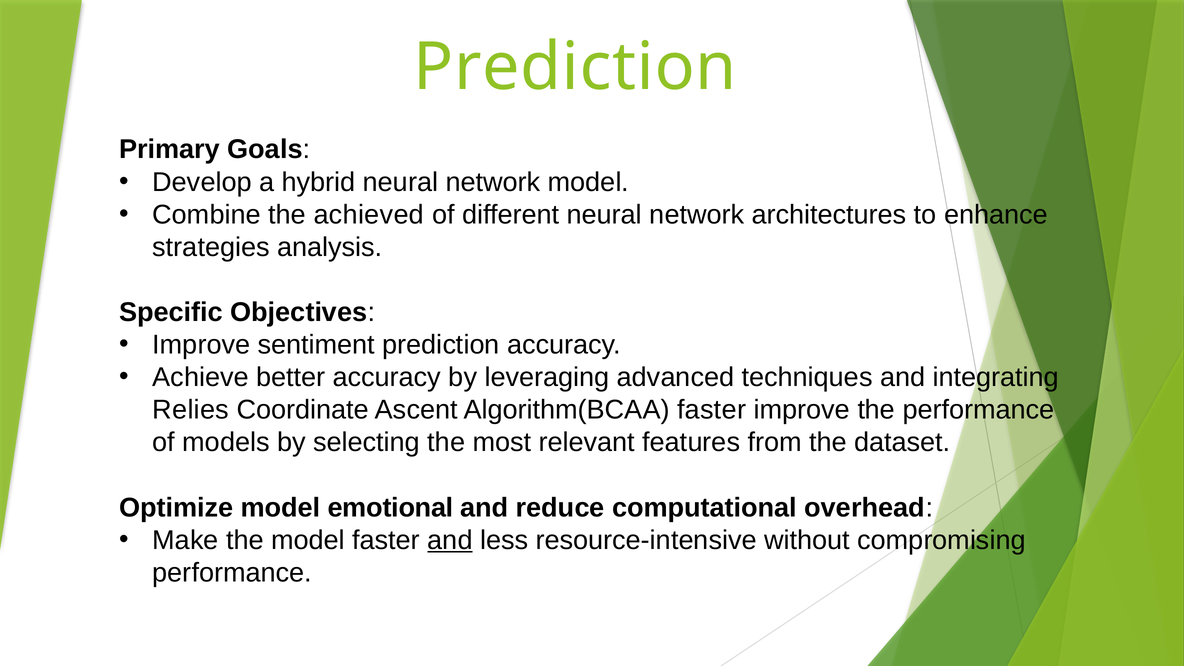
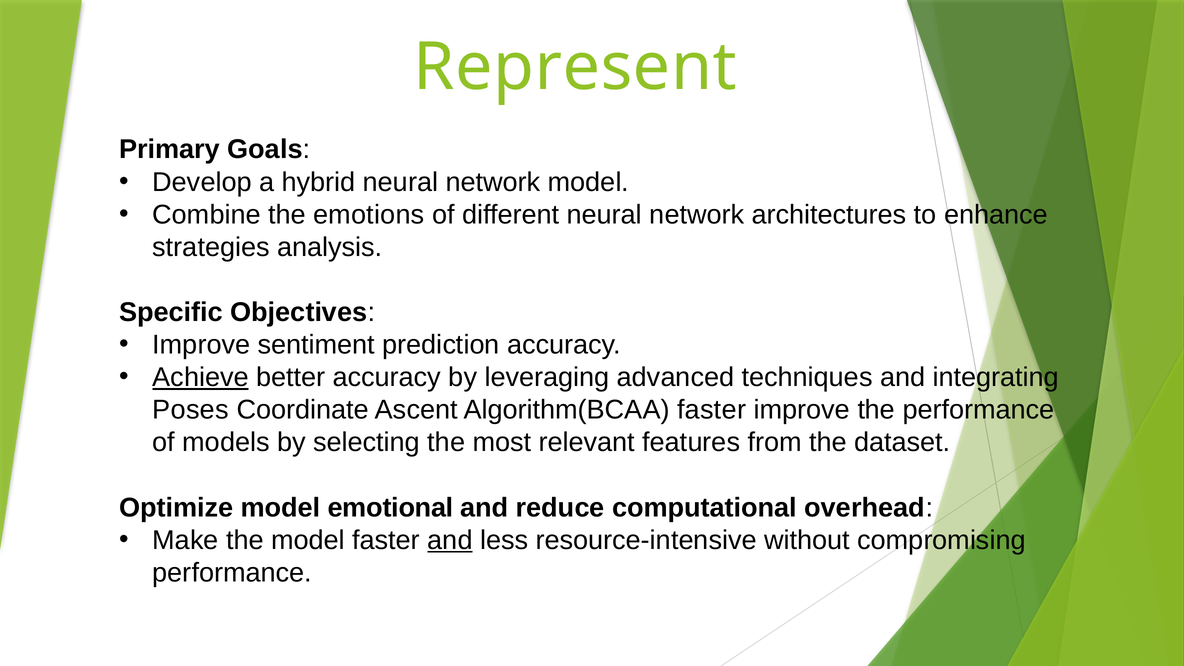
Prediction at (575, 67): Prediction -> Represent
achieved: achieved -> emotions
Achieve underline: none -> present
Relies: Relies -> Poses
